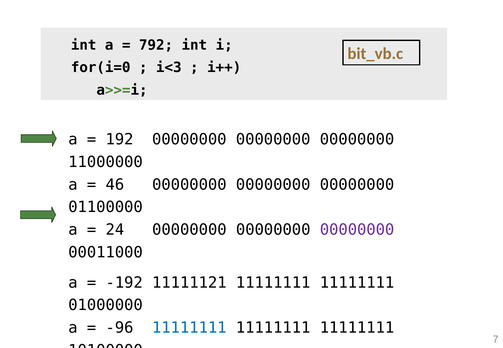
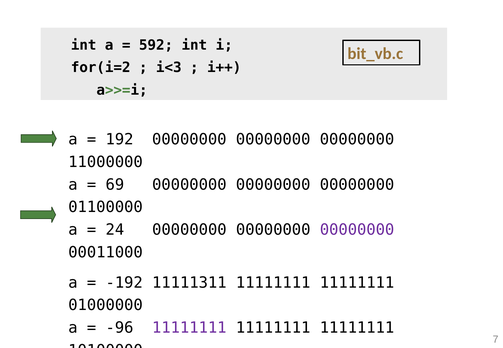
792: 792 -> 592
for(i=0: for(i=0 -> for(i=2
46: 46 -> 69
11111121: 11111121 -> 11111311
11111111 at (189, 328) colour: blue -> purple
